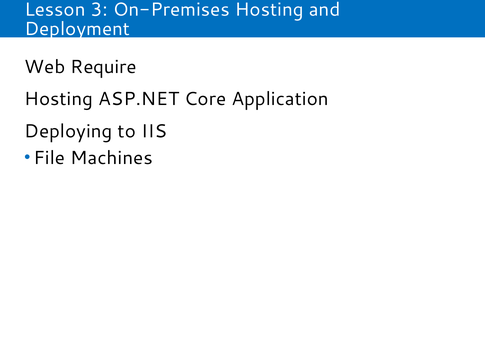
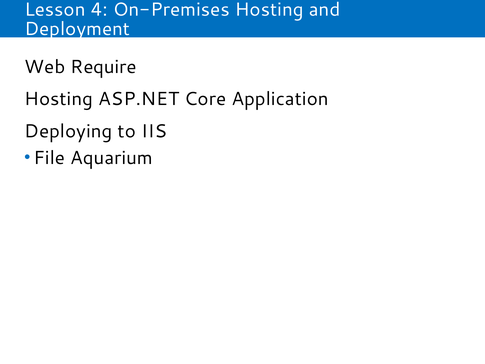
3: 3 -> 4
Machines: Machines -> Aquarium
